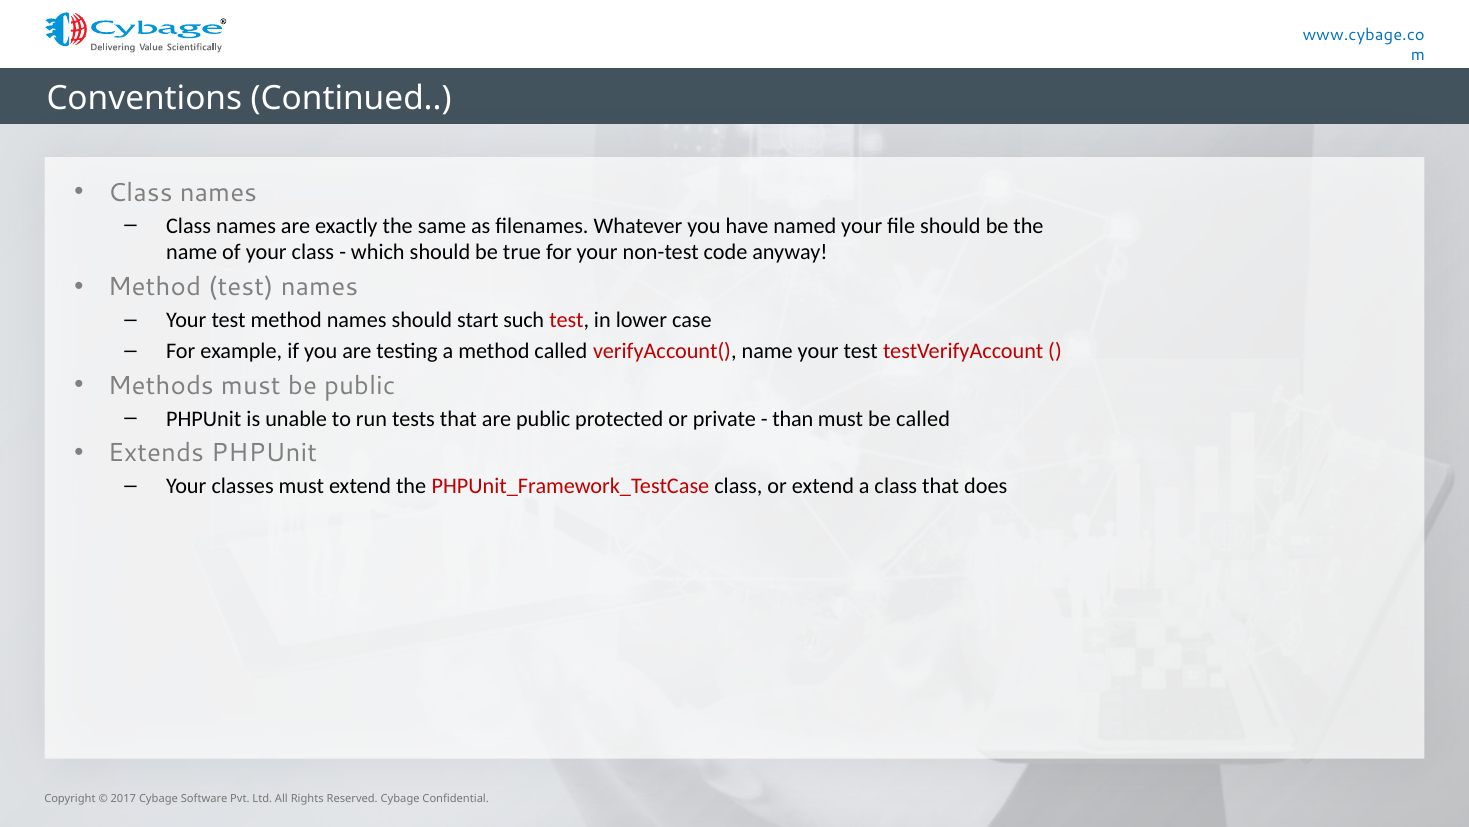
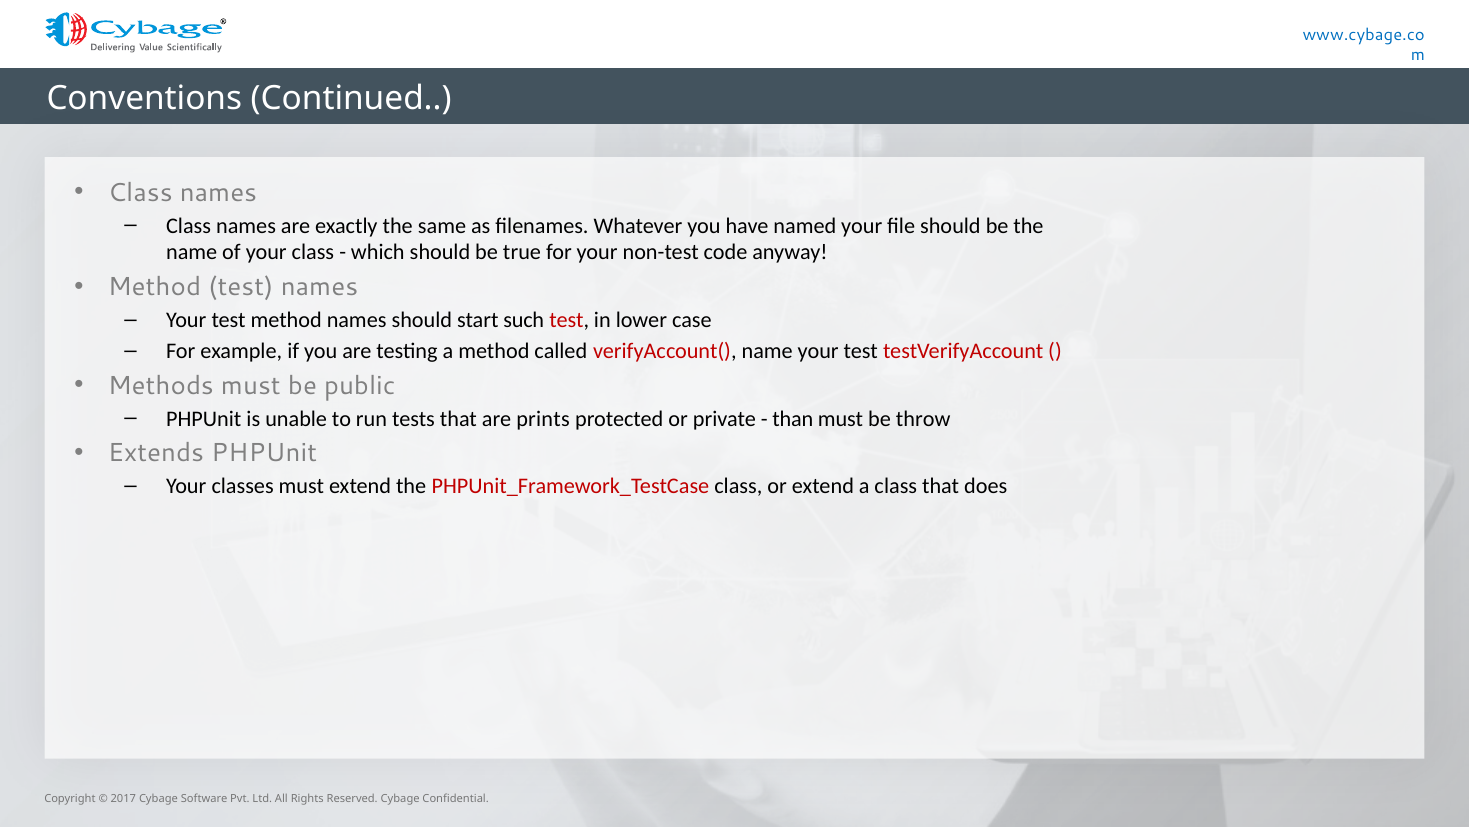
are public: public -> prints
be called: called -> throw
